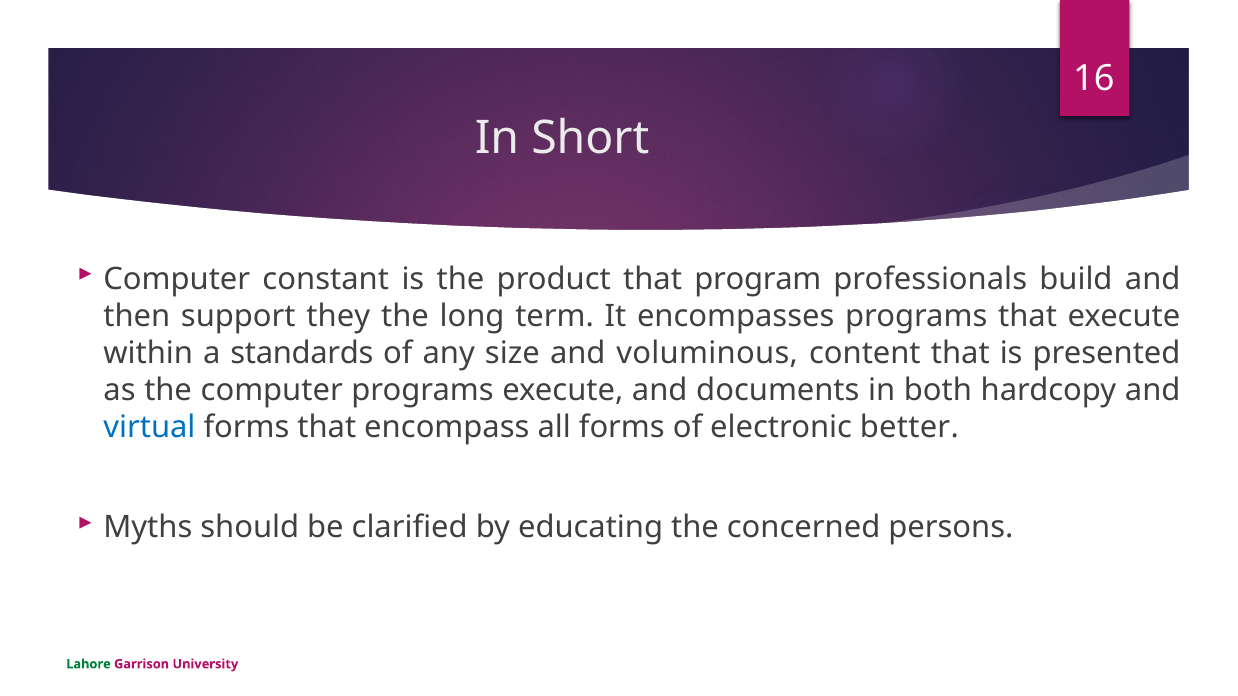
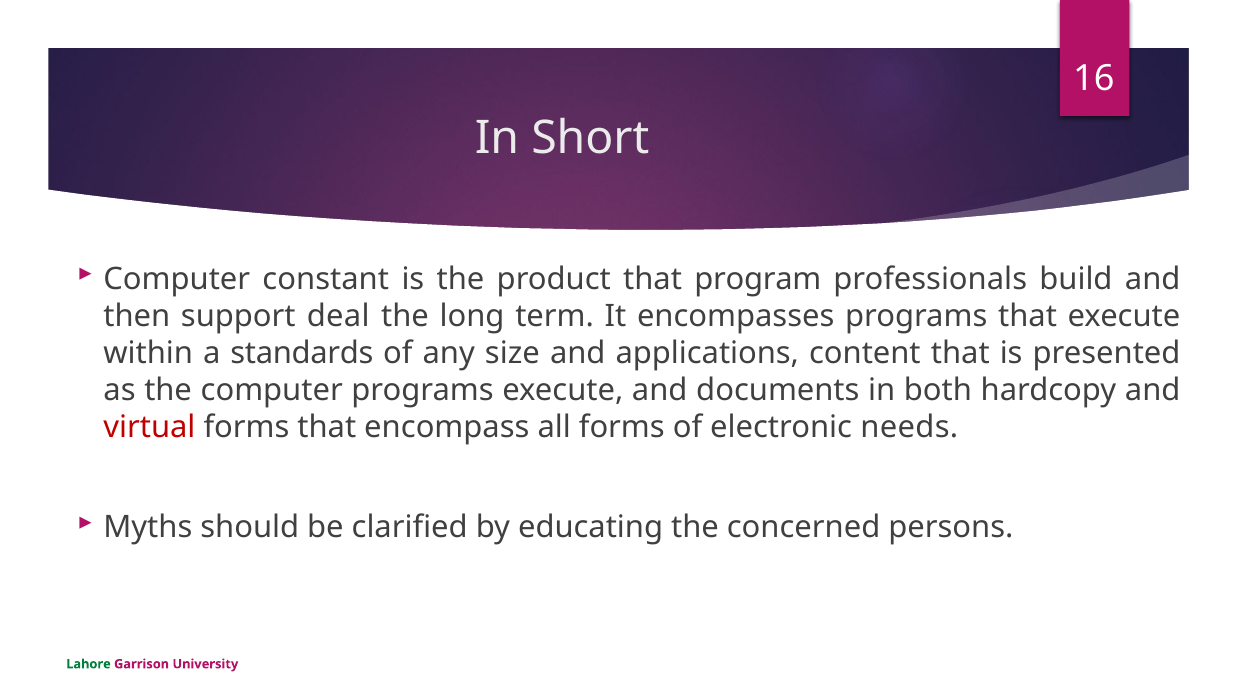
they: they -> deal
voluminous: voluminous -> applications
virtual colour: blue -> red
better: better -> needs
